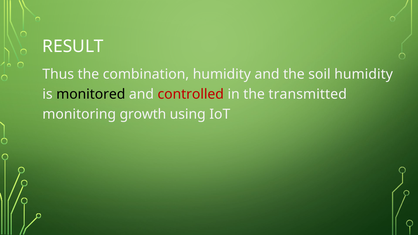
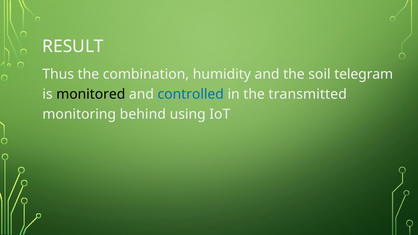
soil humidity: humidity -> telegram
controlled colour: red -> blue
growth: growth -> behind
